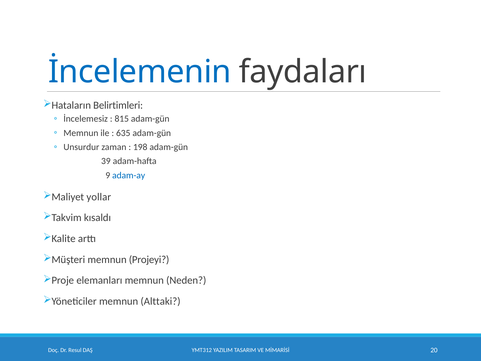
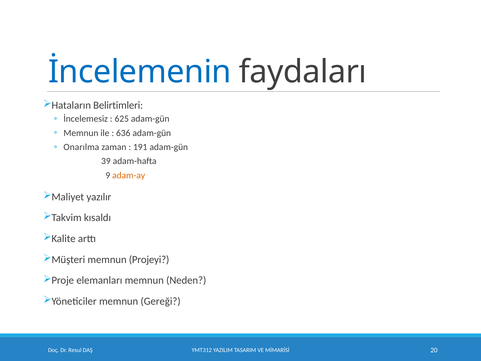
815: 815 -> 625
635: 635 -> 636
Unsurdur: Unsurdur -> Onarılma
198: 198 -> 191
adam-ay colour: blue -> orange
yollar: yollar -> yazılır
Alttaki: Alttaki -> Gereği
